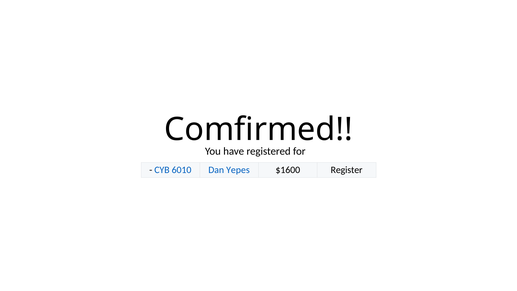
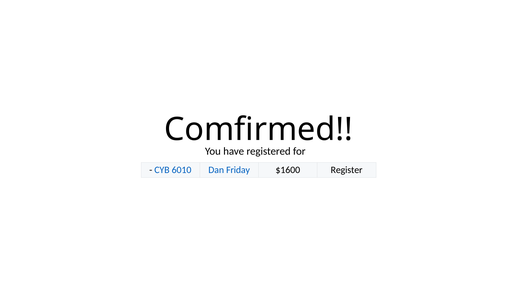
Yepes: Yepes -> Friday
